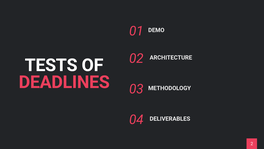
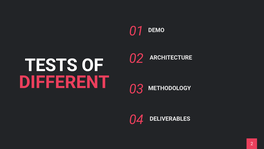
DEADLINES: DEADLINES -> DIFFERENT
